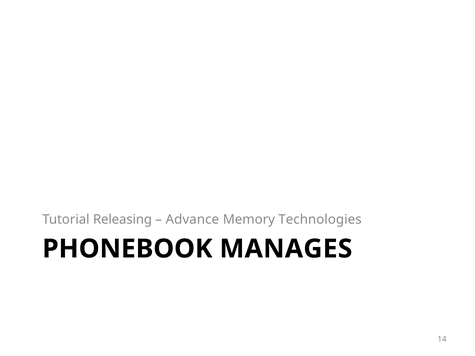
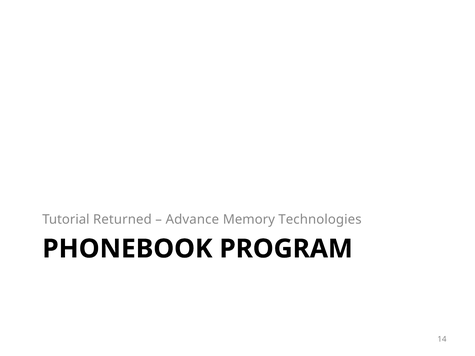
Releasing: Releasing -> Returned
MANAGES: MANAGES -> PROGRAM
